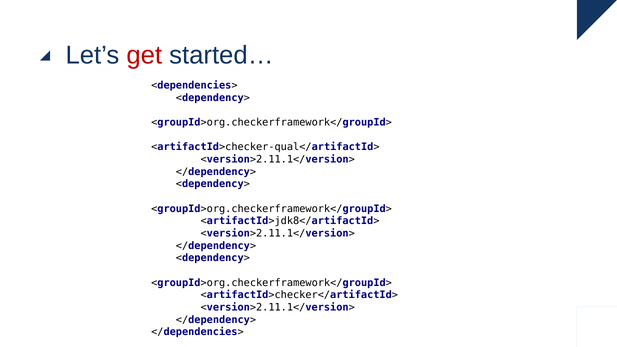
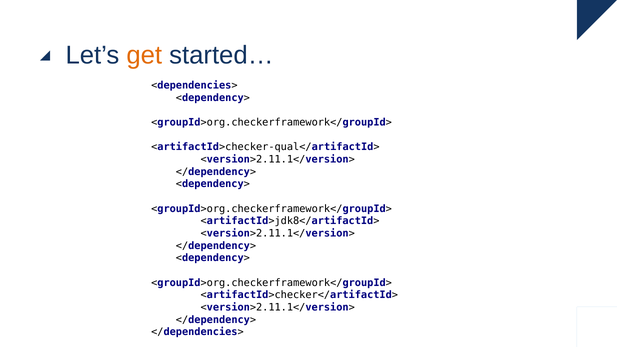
get colour: red -> orange
